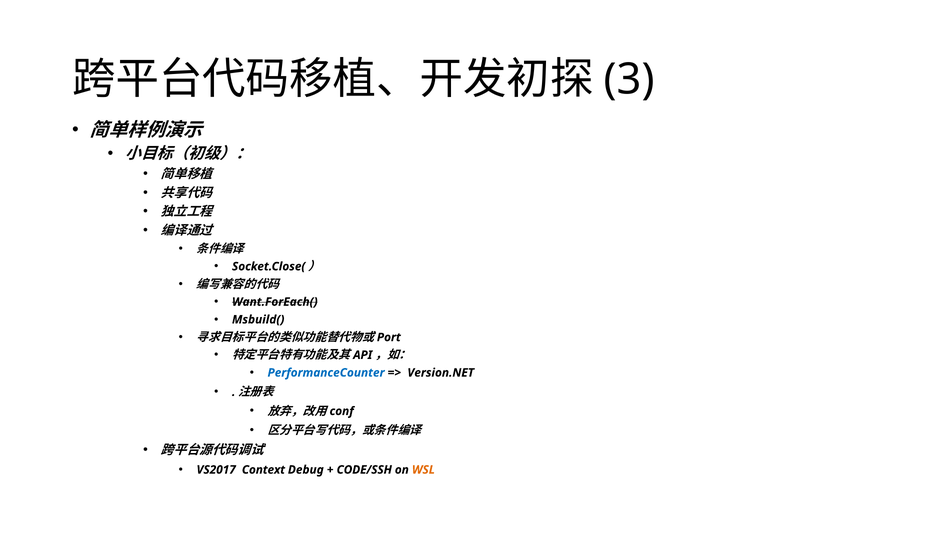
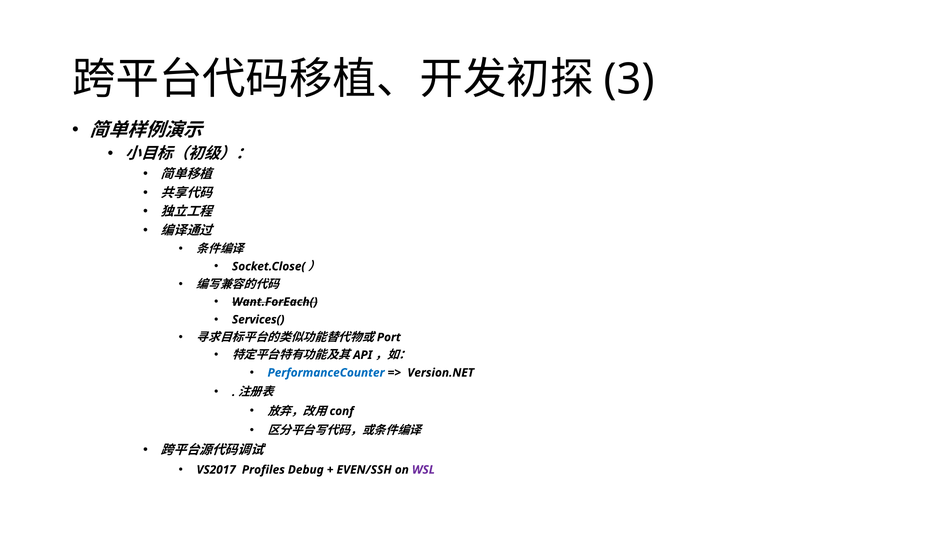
Msbuild(: Msbuild( -> Services(
Context: Context -> Profiles
CODE/SSH: CODE/SSH -> EVEN/SSH
WSL colour: orange -> purple
